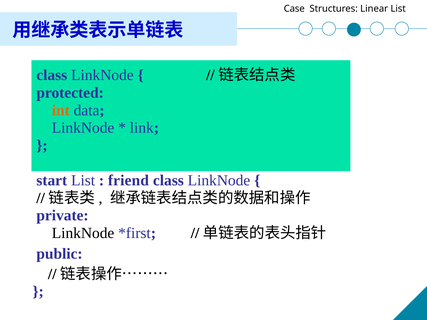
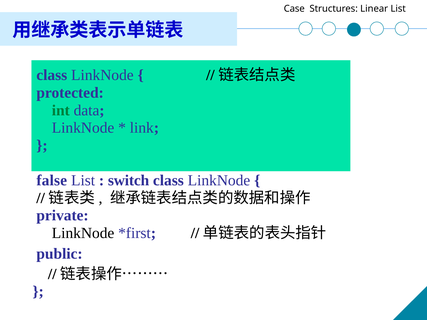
int colour: orange -> green
start: start -> false
friend: friend -> switch
